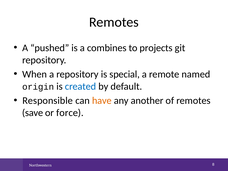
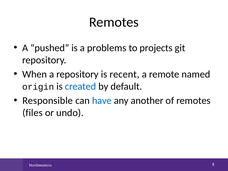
combines: combines -> problems
special: special -> recent
have colour: orange -> blue
save: save -> files
force: force -> undo
